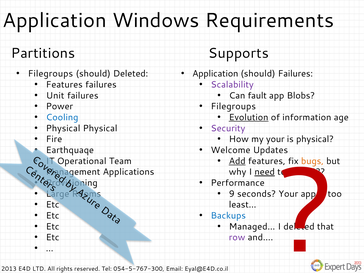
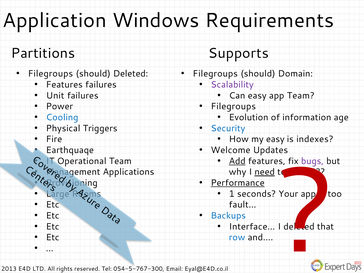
Application at (215, 74): Application -> Filegroups
should Failures: Failures -> Domain
Can fault: fault -> easy
app Blobs: Blobs -> Team
Evolution underline: present -> none
Physical Physical: Physical -> Triggers
Security colour: purple -> blue
my your: your -> easy
is physical: physical -> indexes
bugs colour: orange -> purple
Performance underline: none -> present
9: 9 -> 1
least…: least… -> fault…
Managed…: Managed… -> Interface…
row colour: purple -> blue
